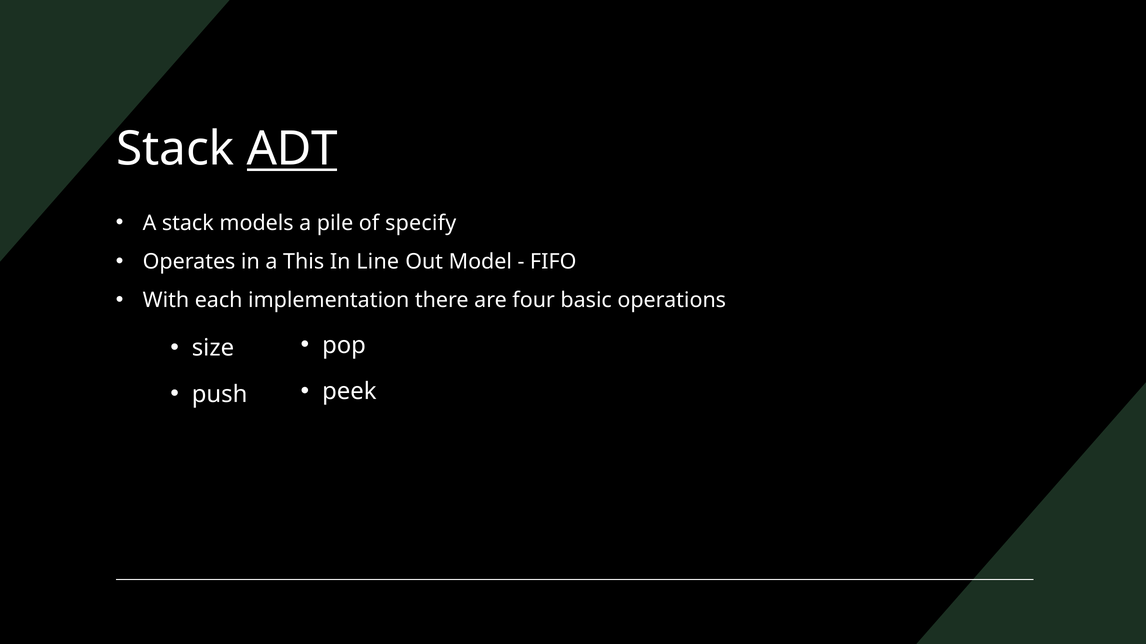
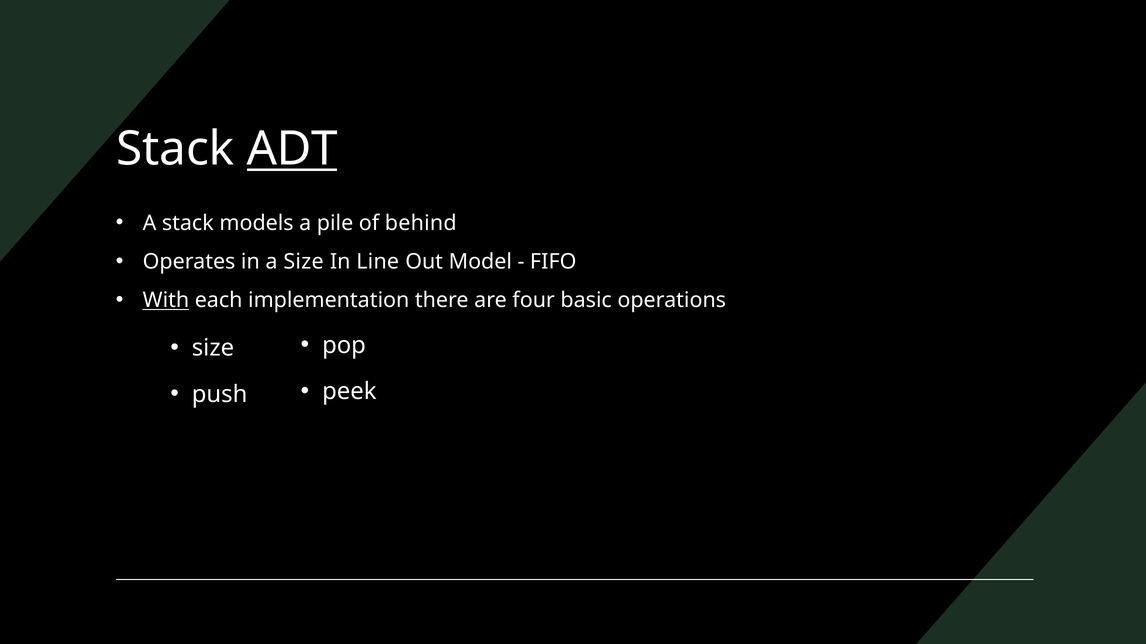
specify: specify -> behind
a This: This -> Size
With underline: none -> present
